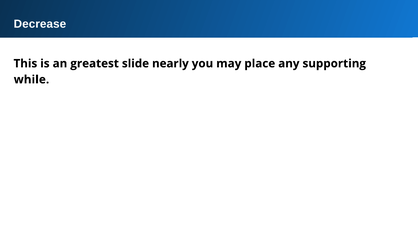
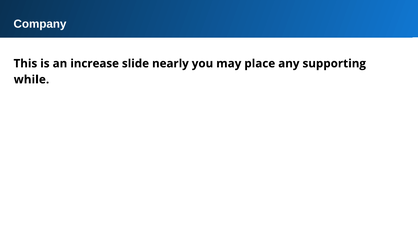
Decrease: Decrease -> Company
greatest: greatest -> increase
